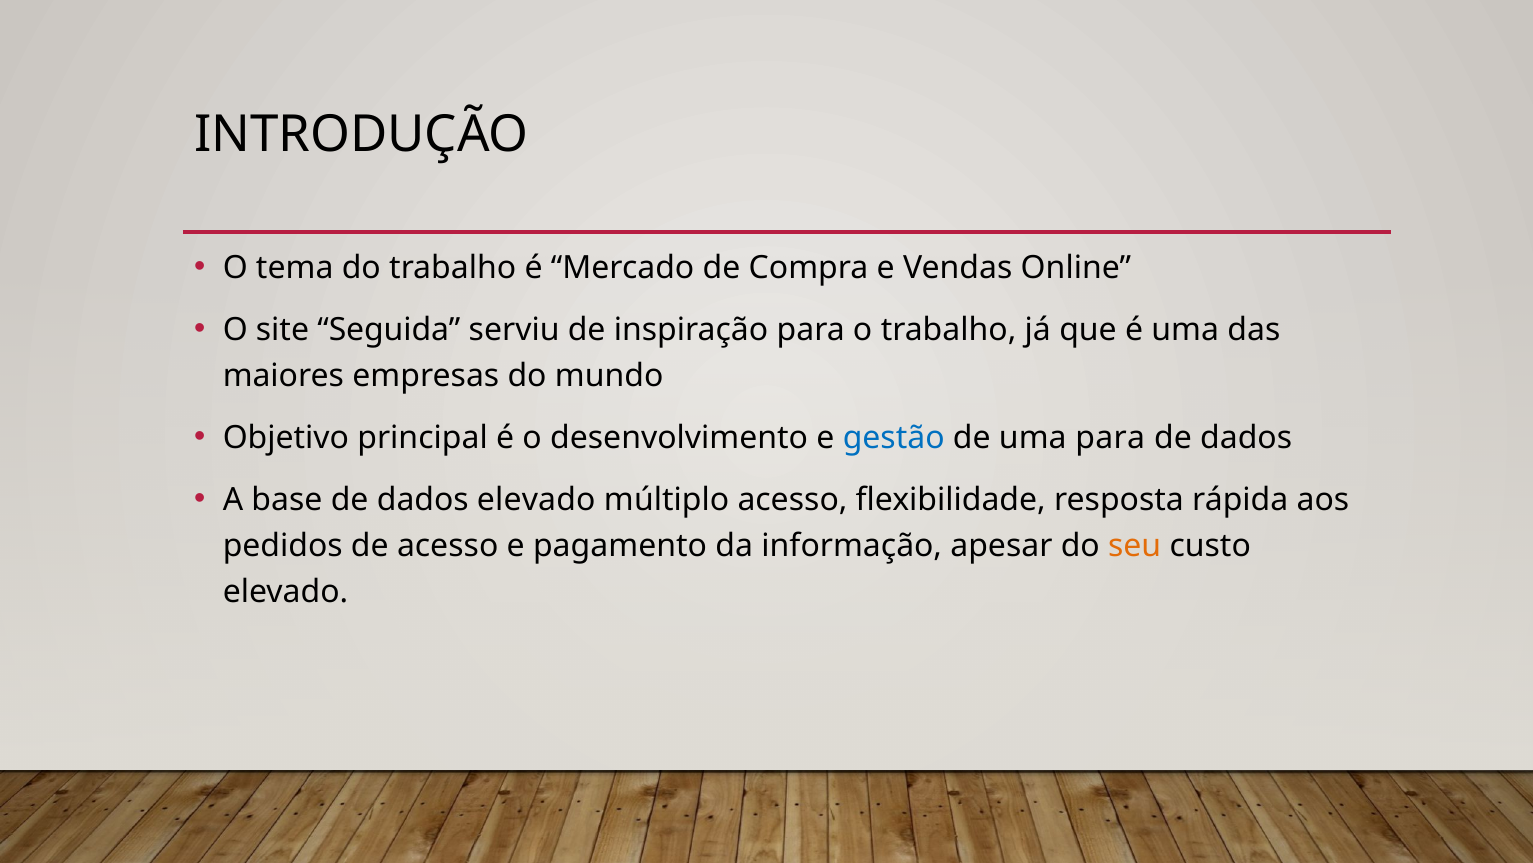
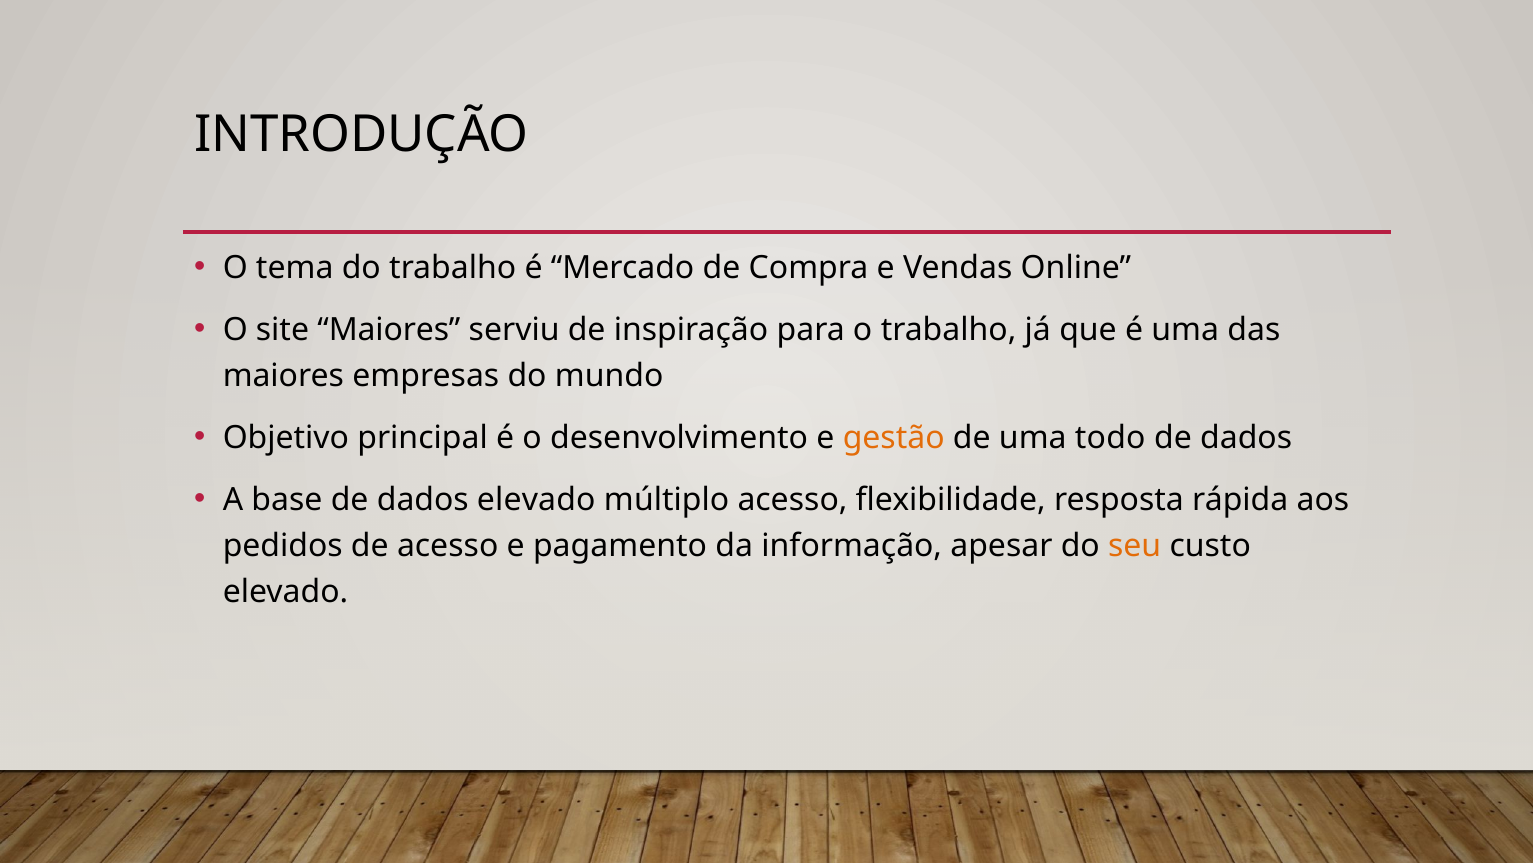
site Seguida: Seguida -> Maiores
gestão colour: blue -> orange
uma para: para -> todo
